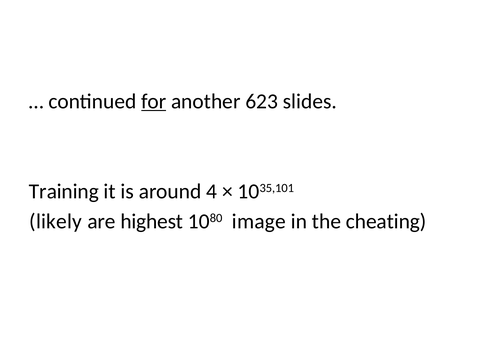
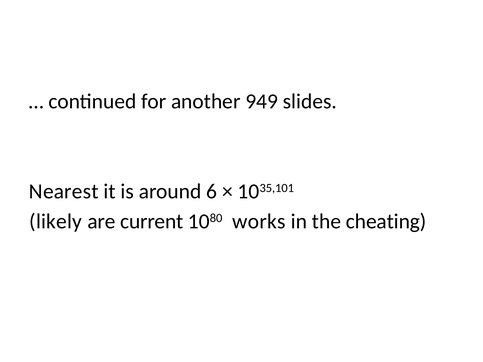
for underline: present -> none
623: 623 -> 949
Training: Training -> Nearest
4: 4 -> 6
highest: highest -> current
image: image -> works
